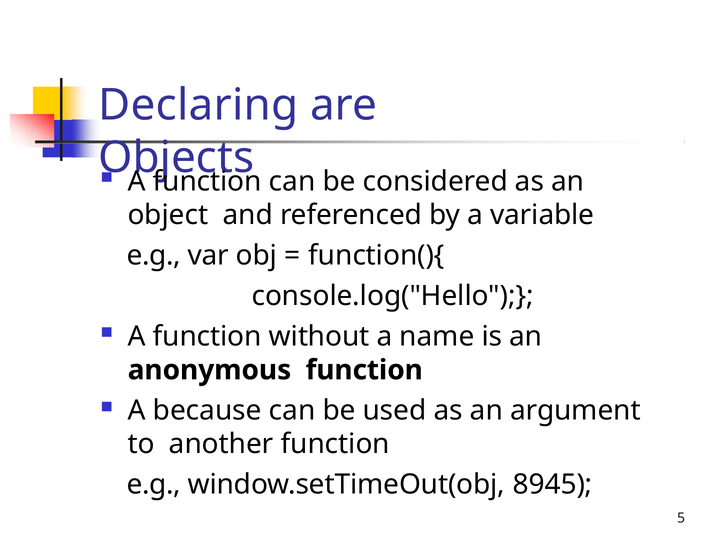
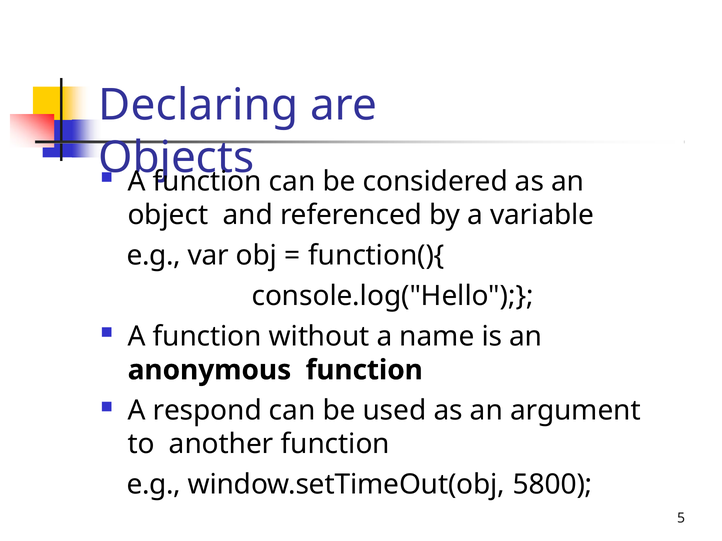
because: because -> respond
8945: 8945 -> 5800
